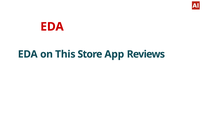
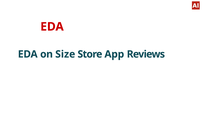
This: This -> Size
